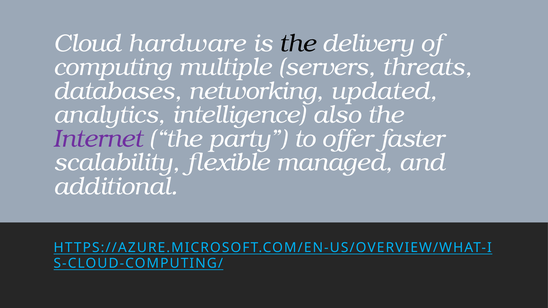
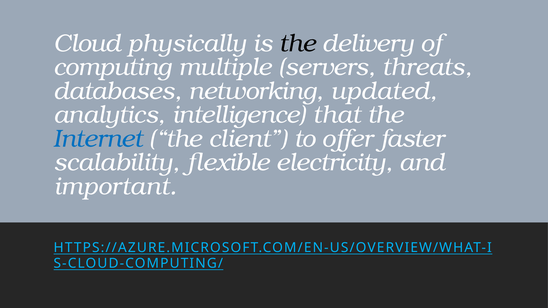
hardware: hardware -> physically
also: also -> that
Internet colour: purple -> blue
party: party -> client
managed: managed -> electricity
additional: additional -> important
